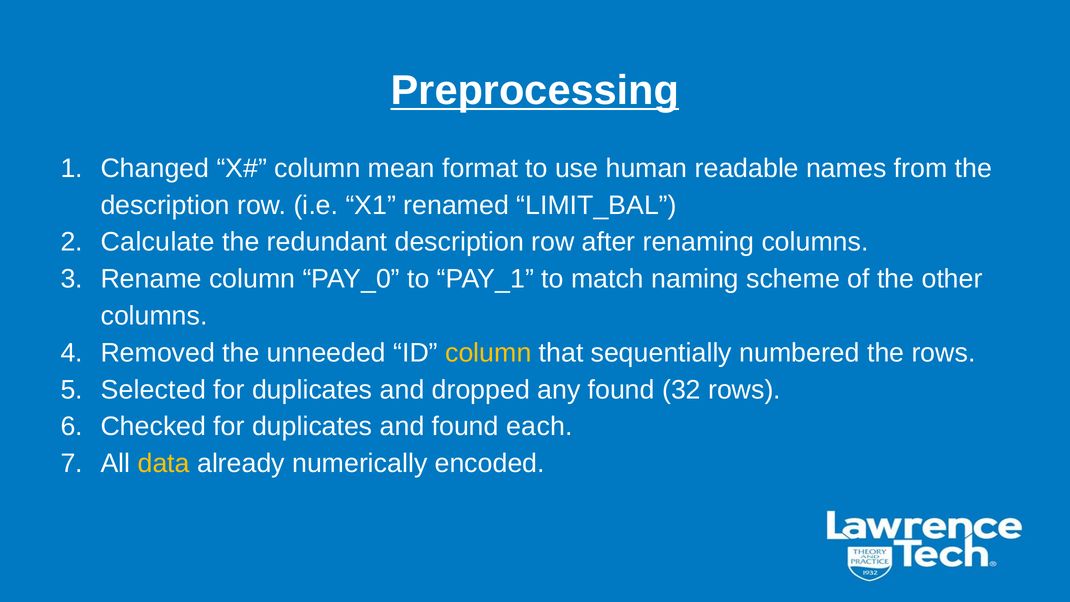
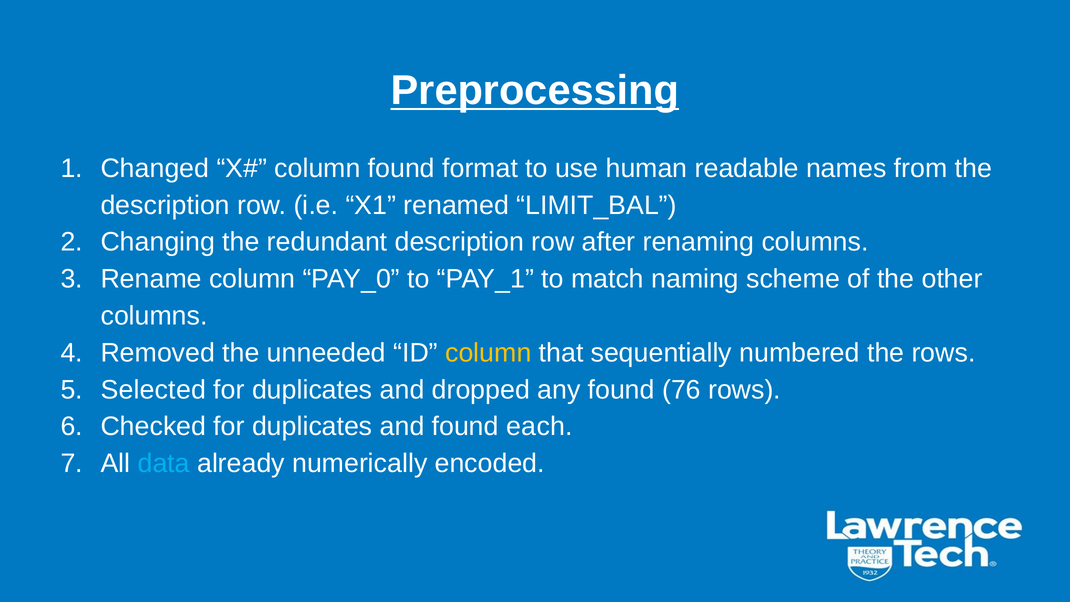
column mean: mean -> found
Calculate: Calculate -> Changing
32: 32 -> 76
data colour: yellow -> light blue
